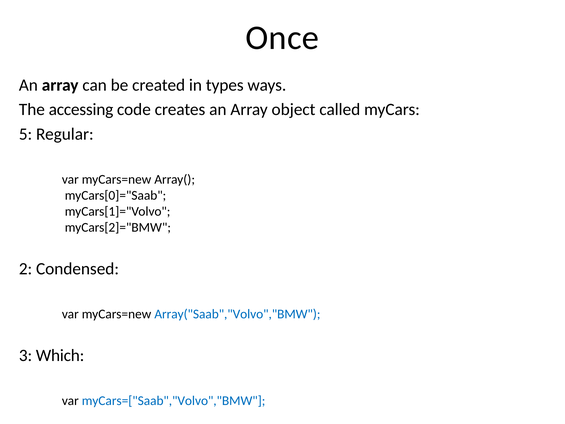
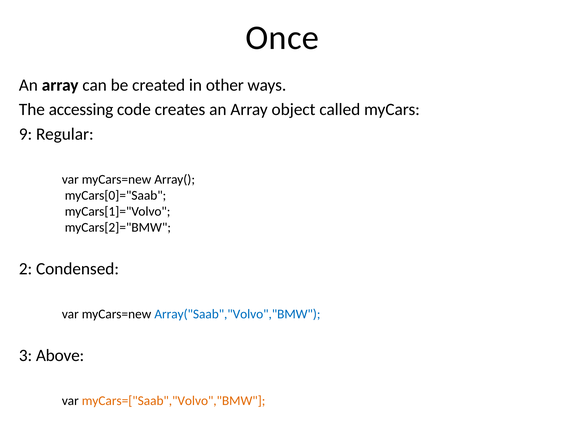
types: types -> other
5: 5 -> 9
Which: Which -> Above
myCars=["Saab","Volvo","BMW colour: blue -> orange
